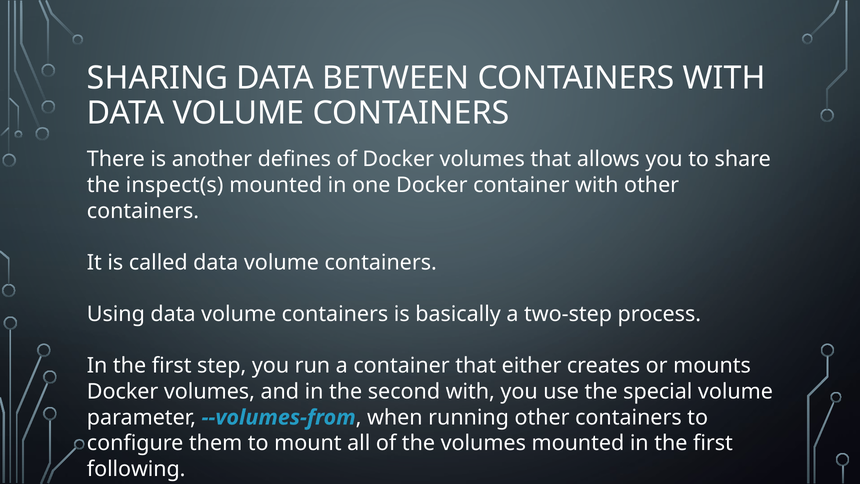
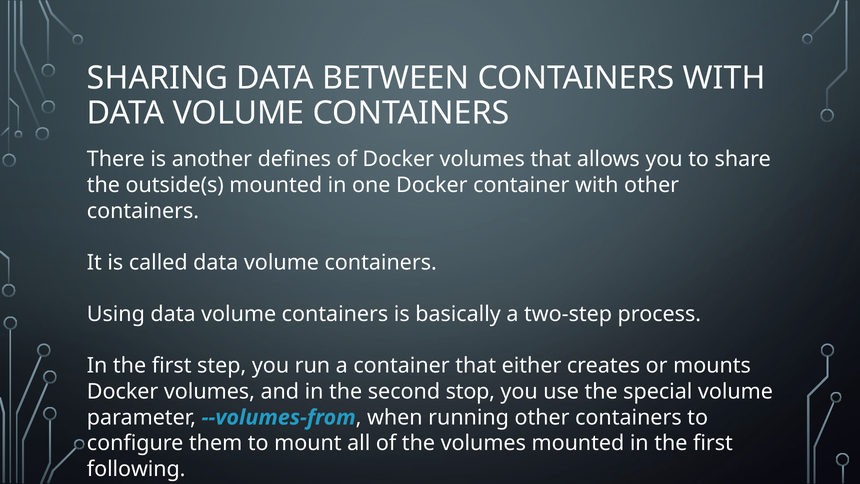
inspect(s: inspect(s -> outside(s
second with: with -> stop
